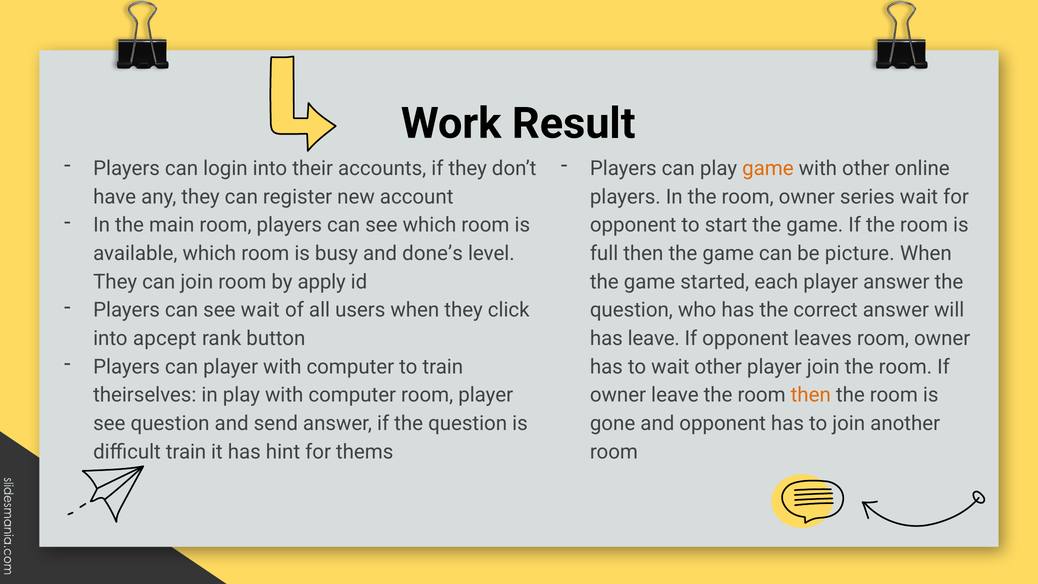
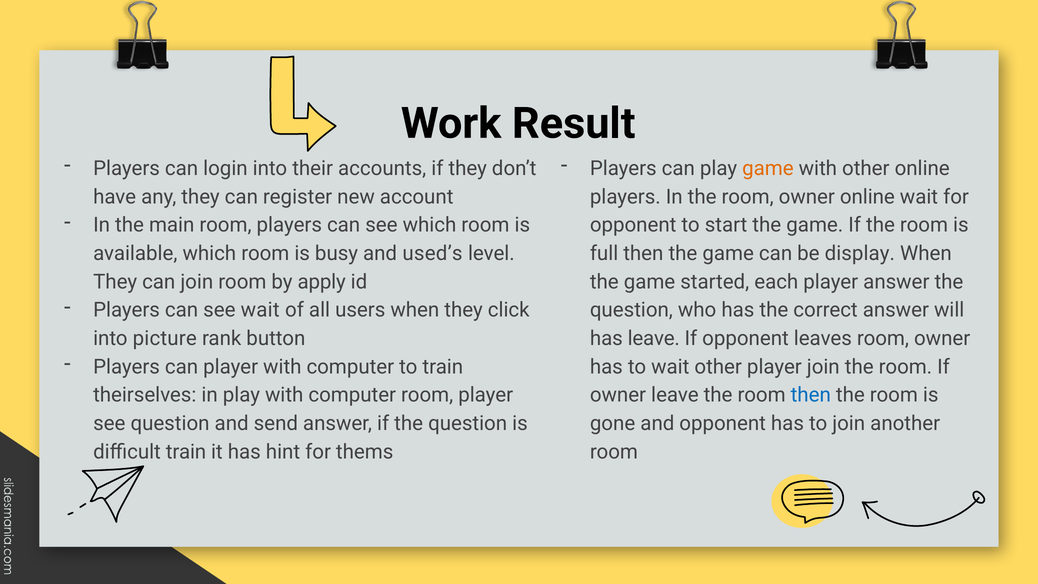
owner series: series -> online
done’s: done’s -> used’s
picture: picture -> display
apcept: apcept -> picture
then at (811, 395) colour: orange -> blue
